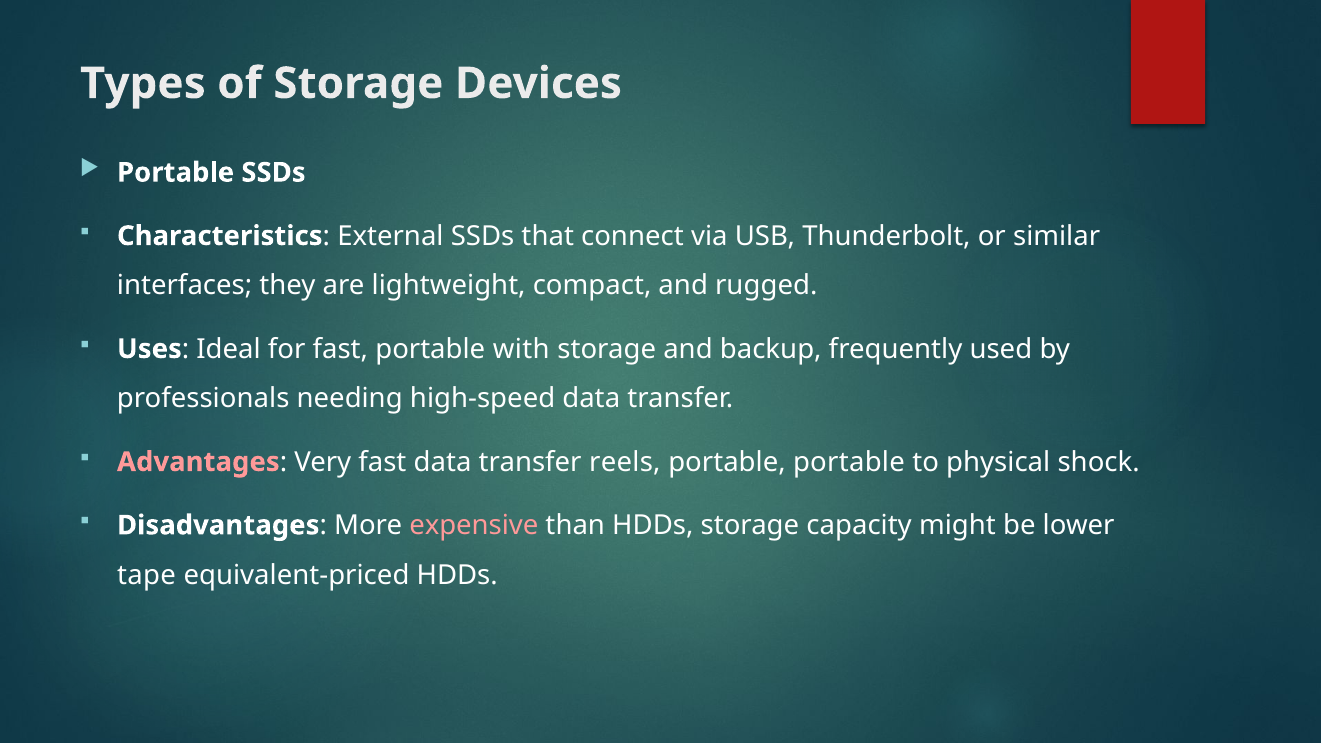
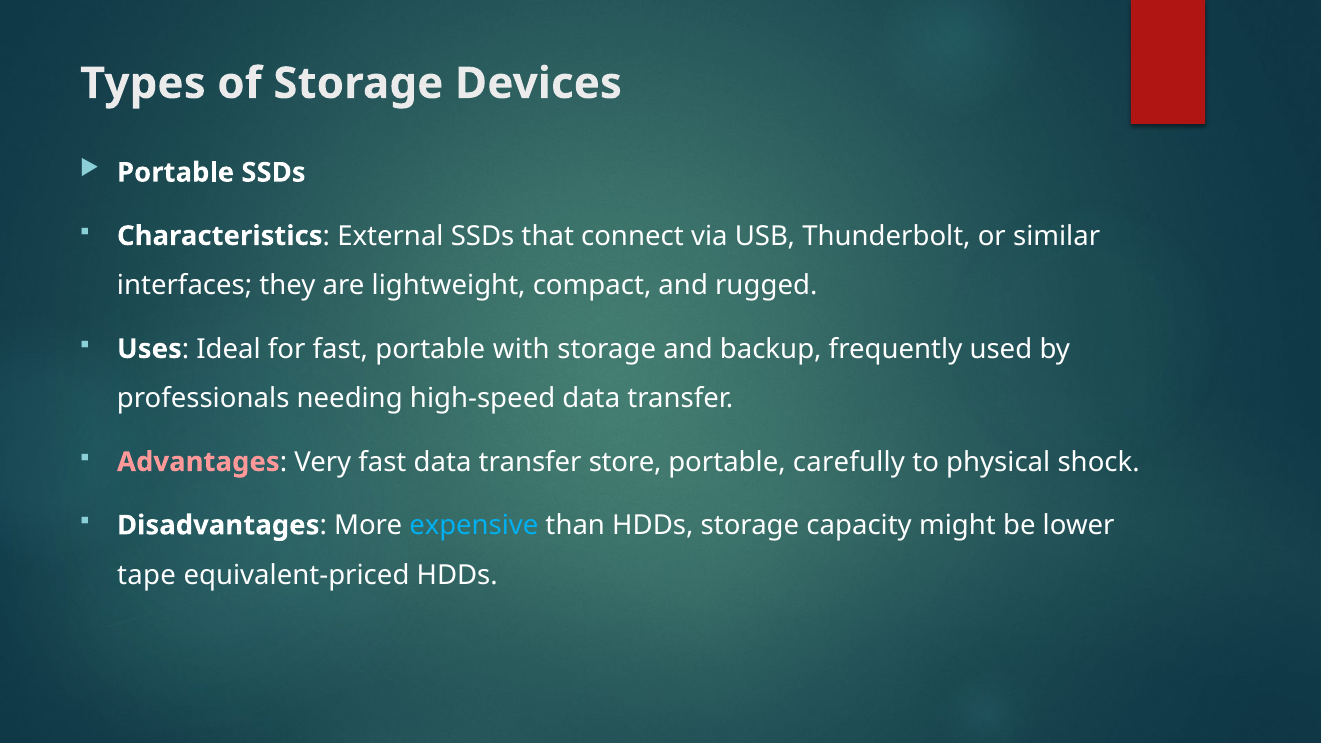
reels: reels -> store
portable portable: portable -> carefully
expensive colour: pink -> light blue
